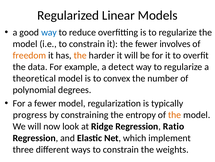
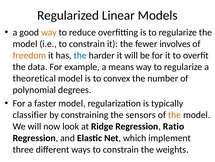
way at (49, 32) colour: blue -> orange
the at (80, 55) colour: orange -> blue
detect: detect -> means
a fewer: fewer -> faster
progress: progress -> classifier
entropy: entropy -> sensors
